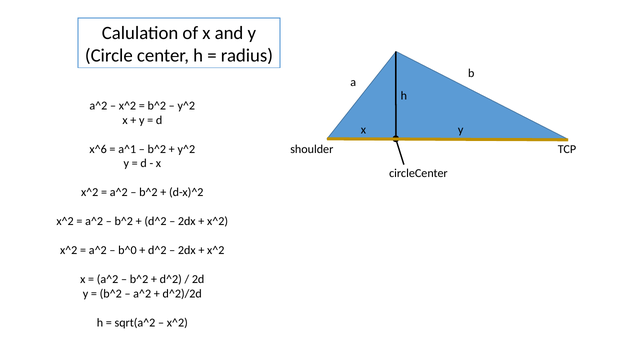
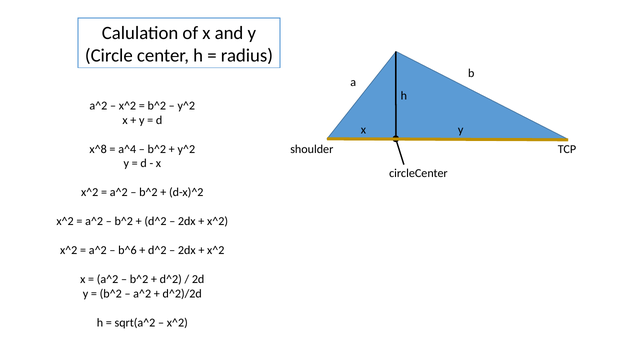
x^6: x^6 -> x^8
a^1: a^1 -> a^4
b^0: b^0 -> b^6
